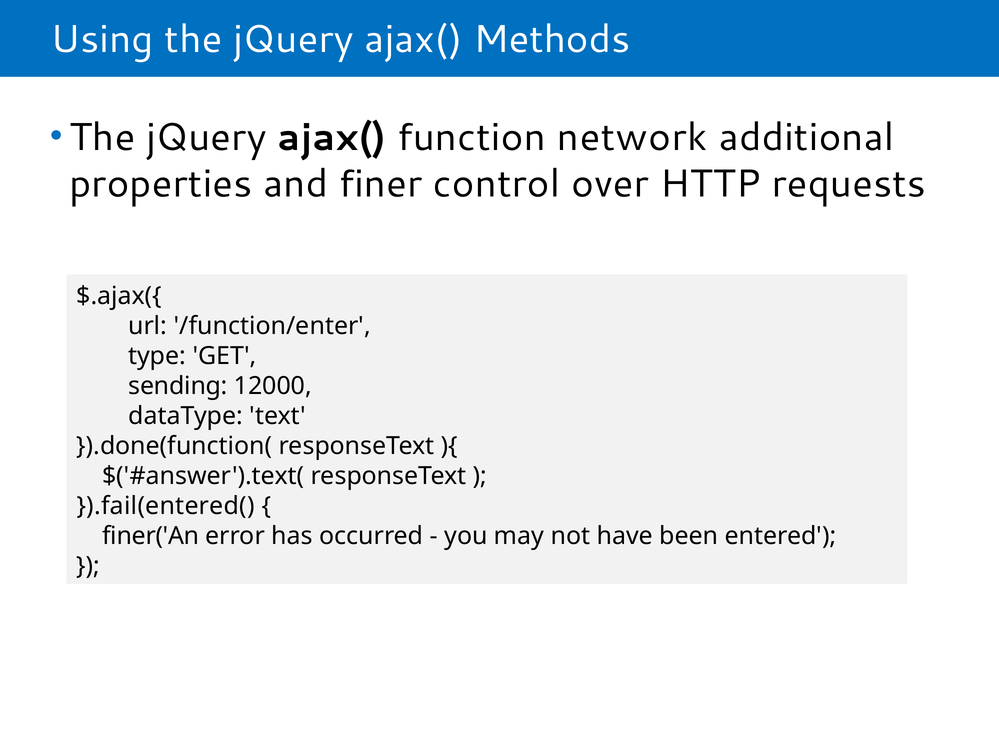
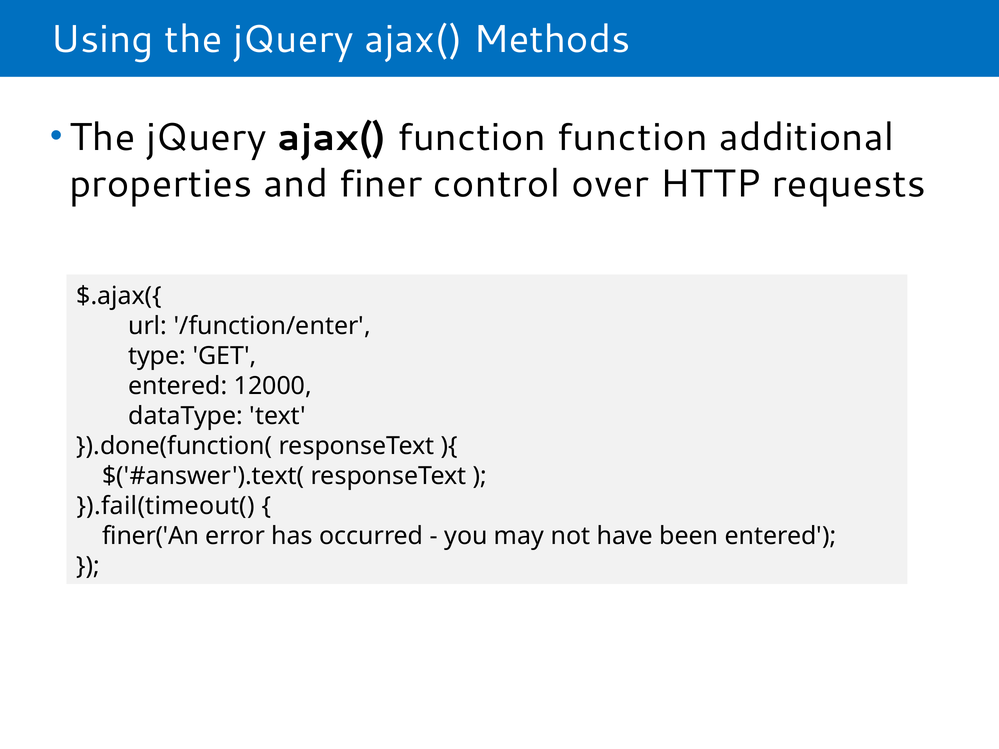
function network: network -> function
sending at (178, 386): sending -> entered
}).fail(entered(: }).fail(entered( -> }).fail(timeout(
